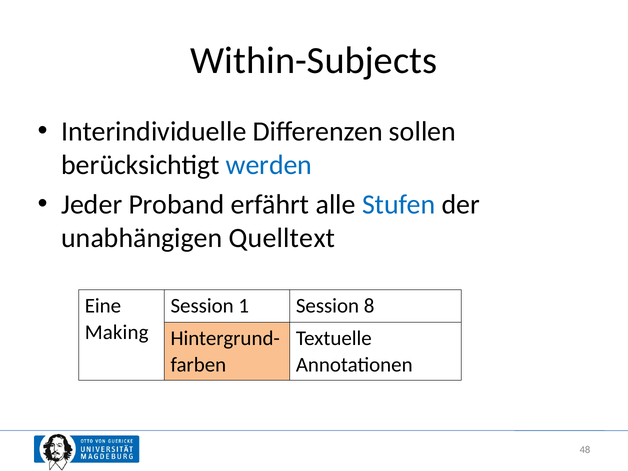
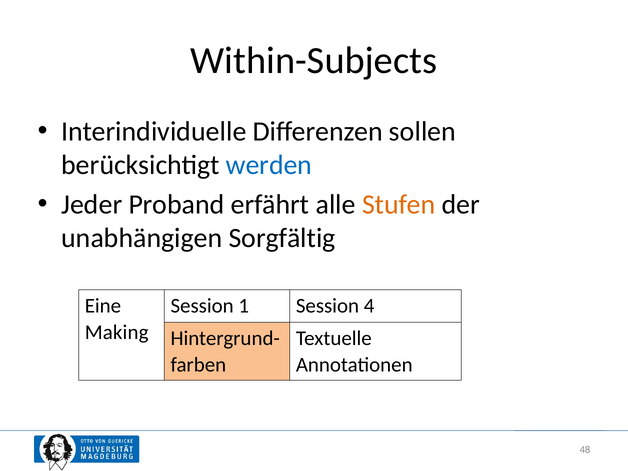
Stufen colour: blue -> orange
Quelltext: Quelltext -> Sorgfältig
8: 8 -> 4
